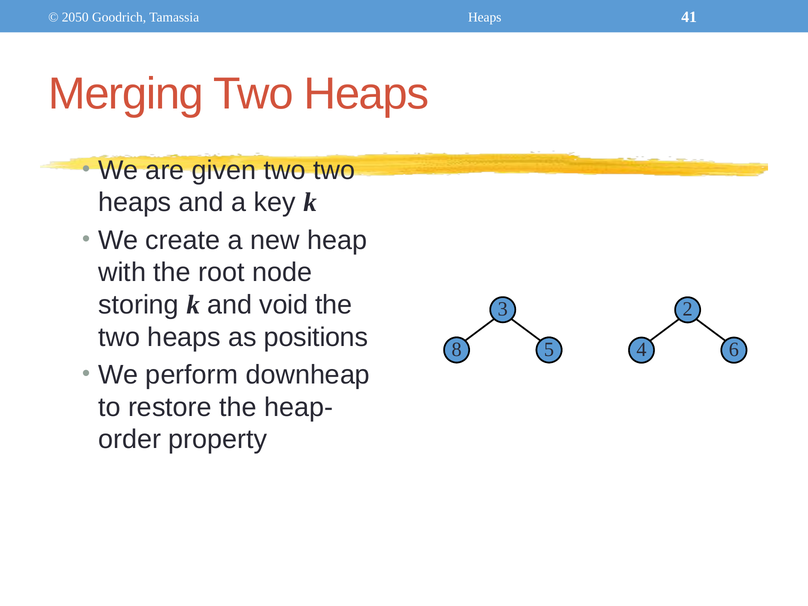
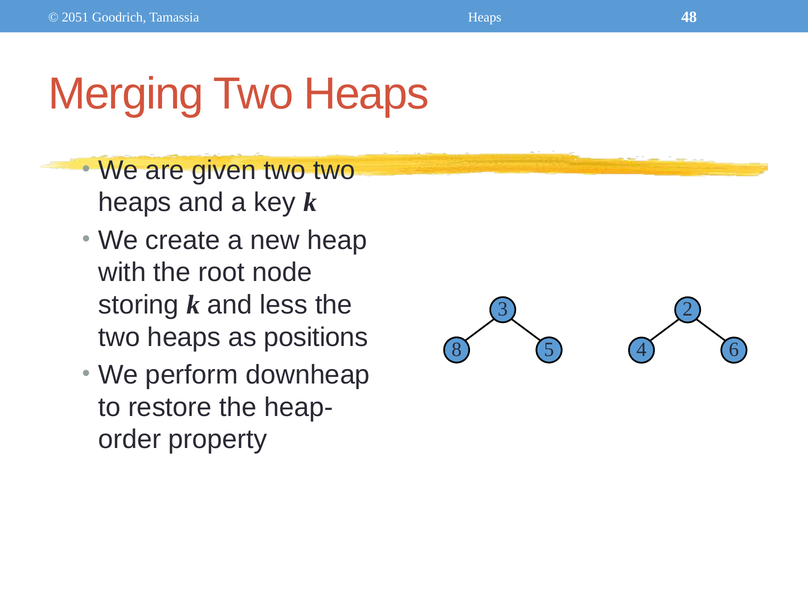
2050: 2050 -> 2051
41: 41 -> 48
void: void -> less
